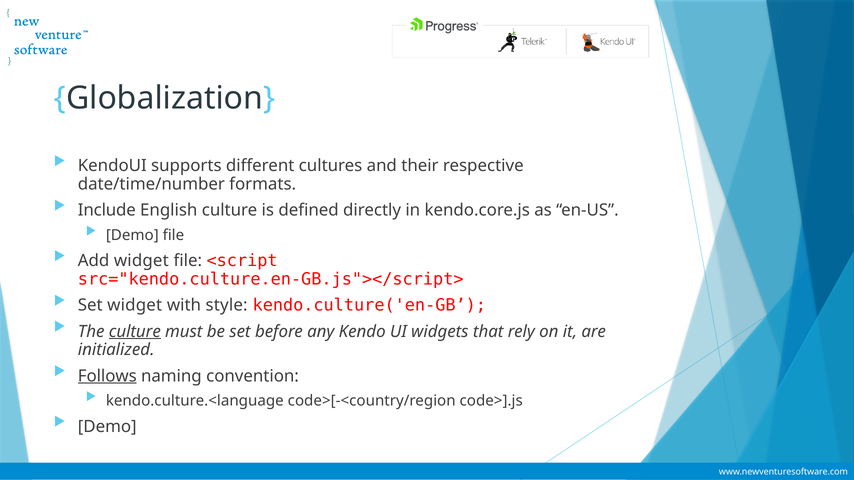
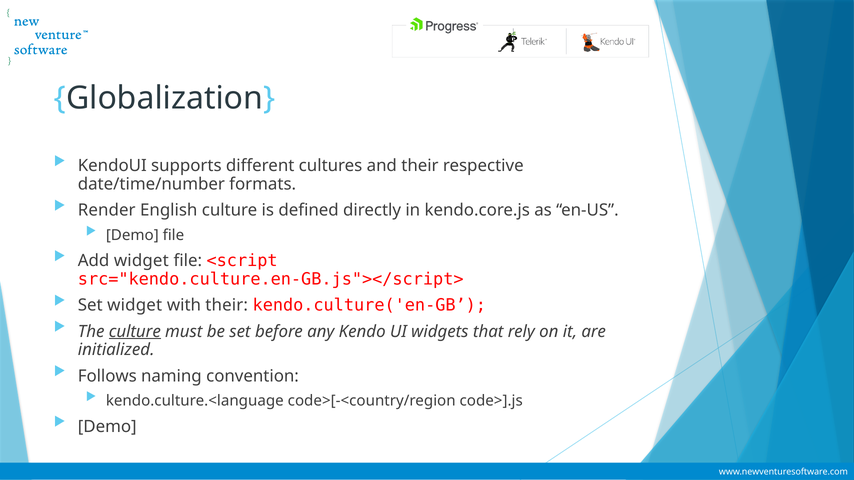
Include: Include -> Render
with style: style -> their
Follows underline: present -> none
